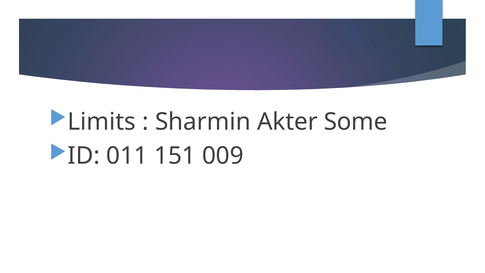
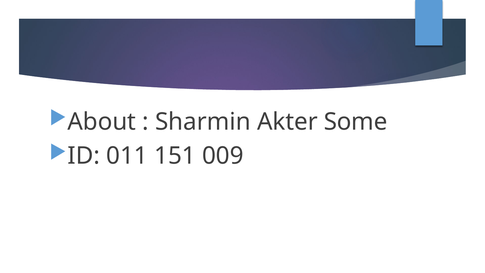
Limits: Limits -> About
